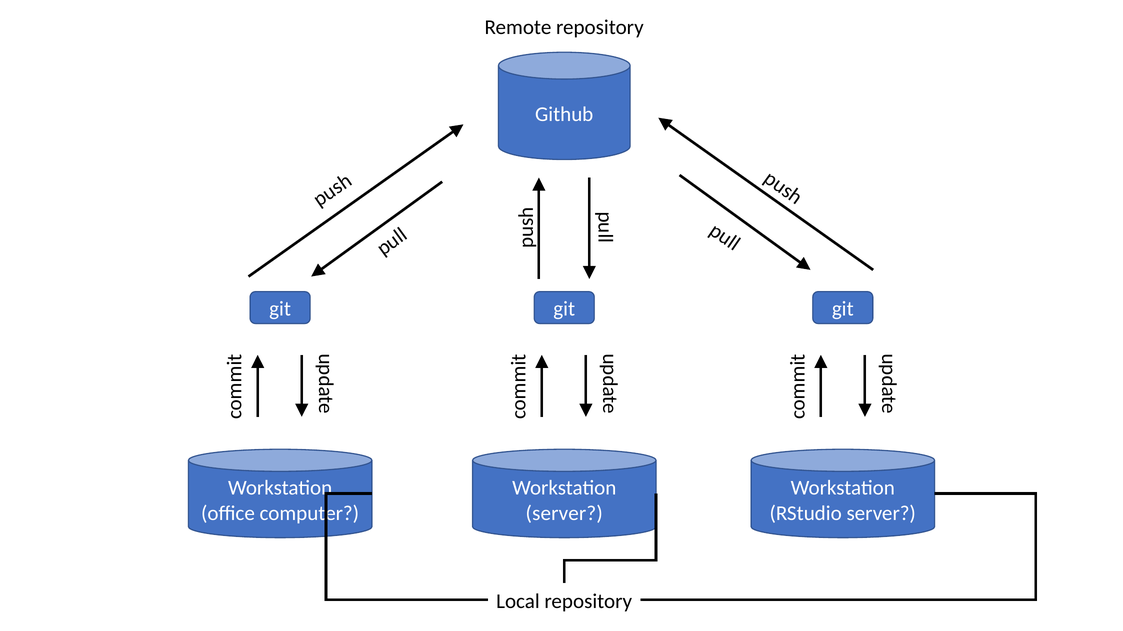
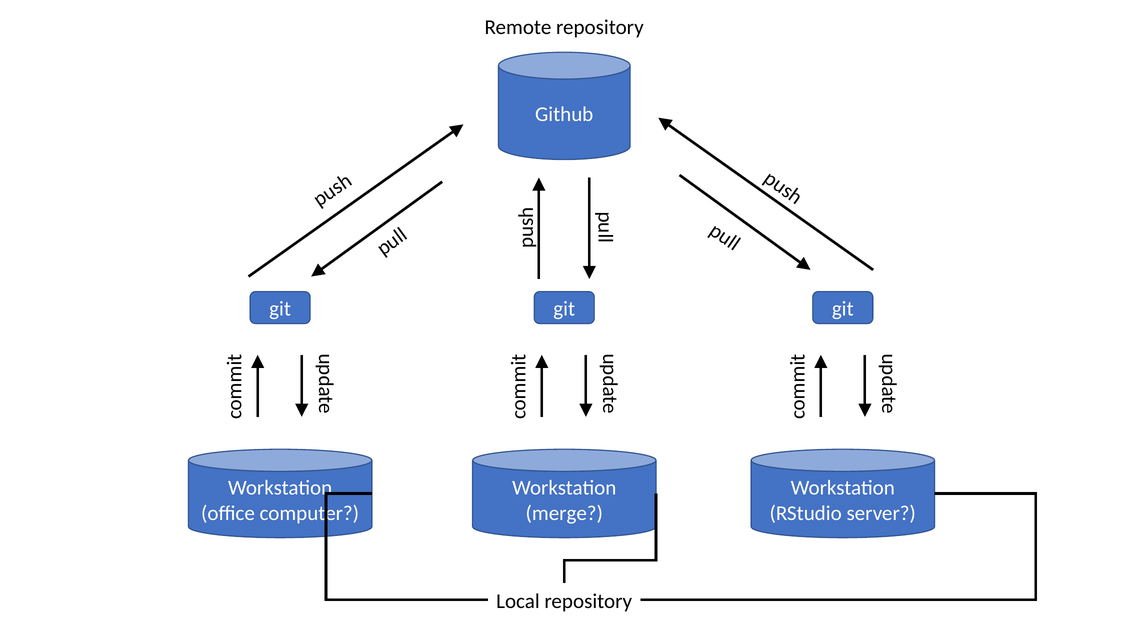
server at (564, 514): server -> merge
